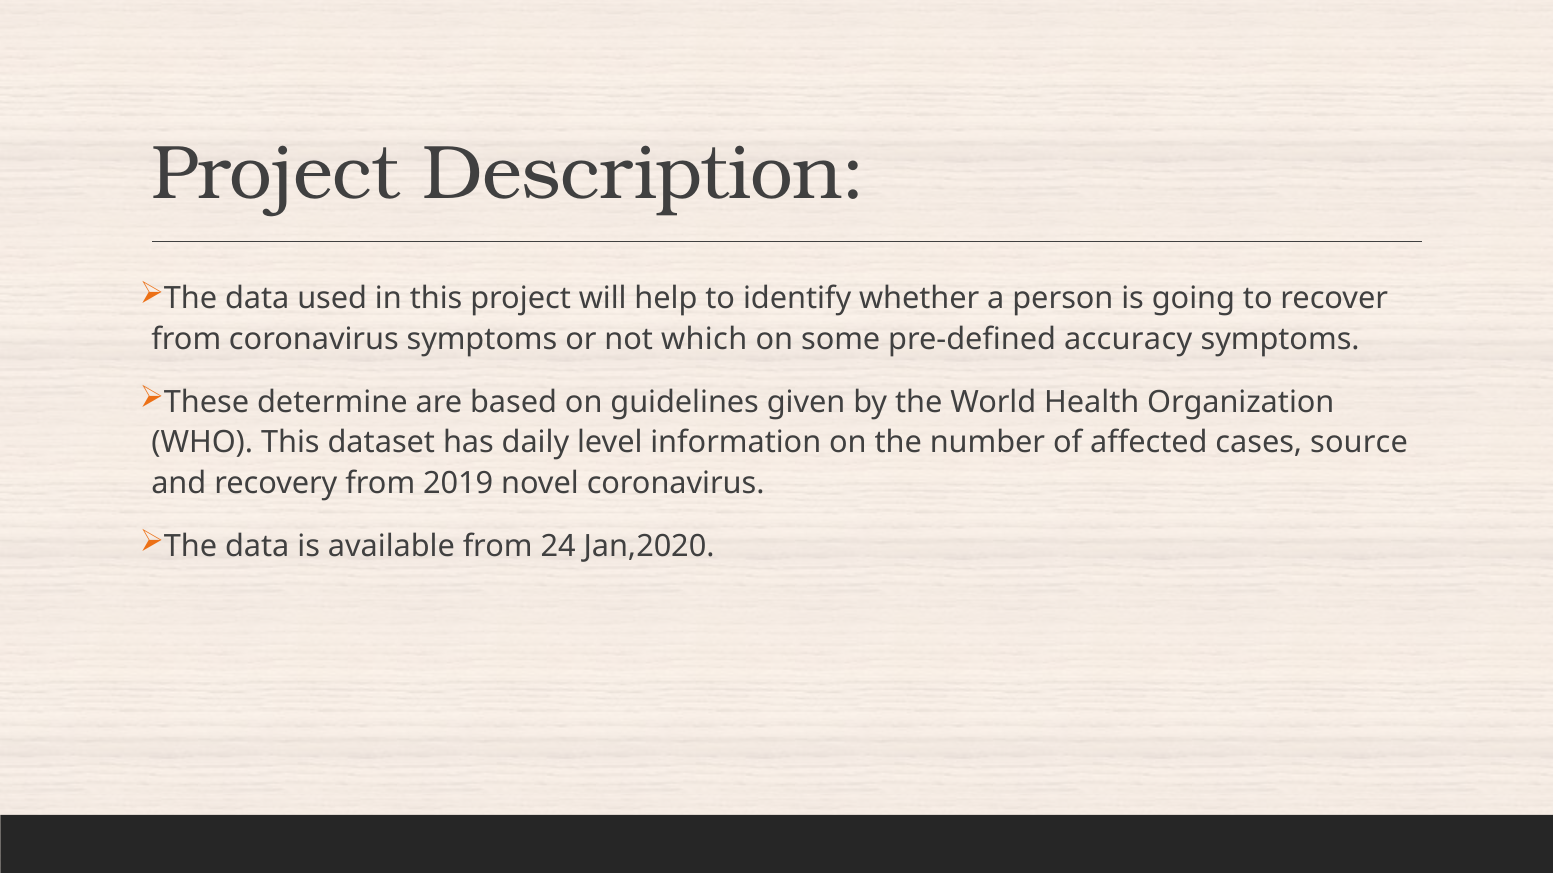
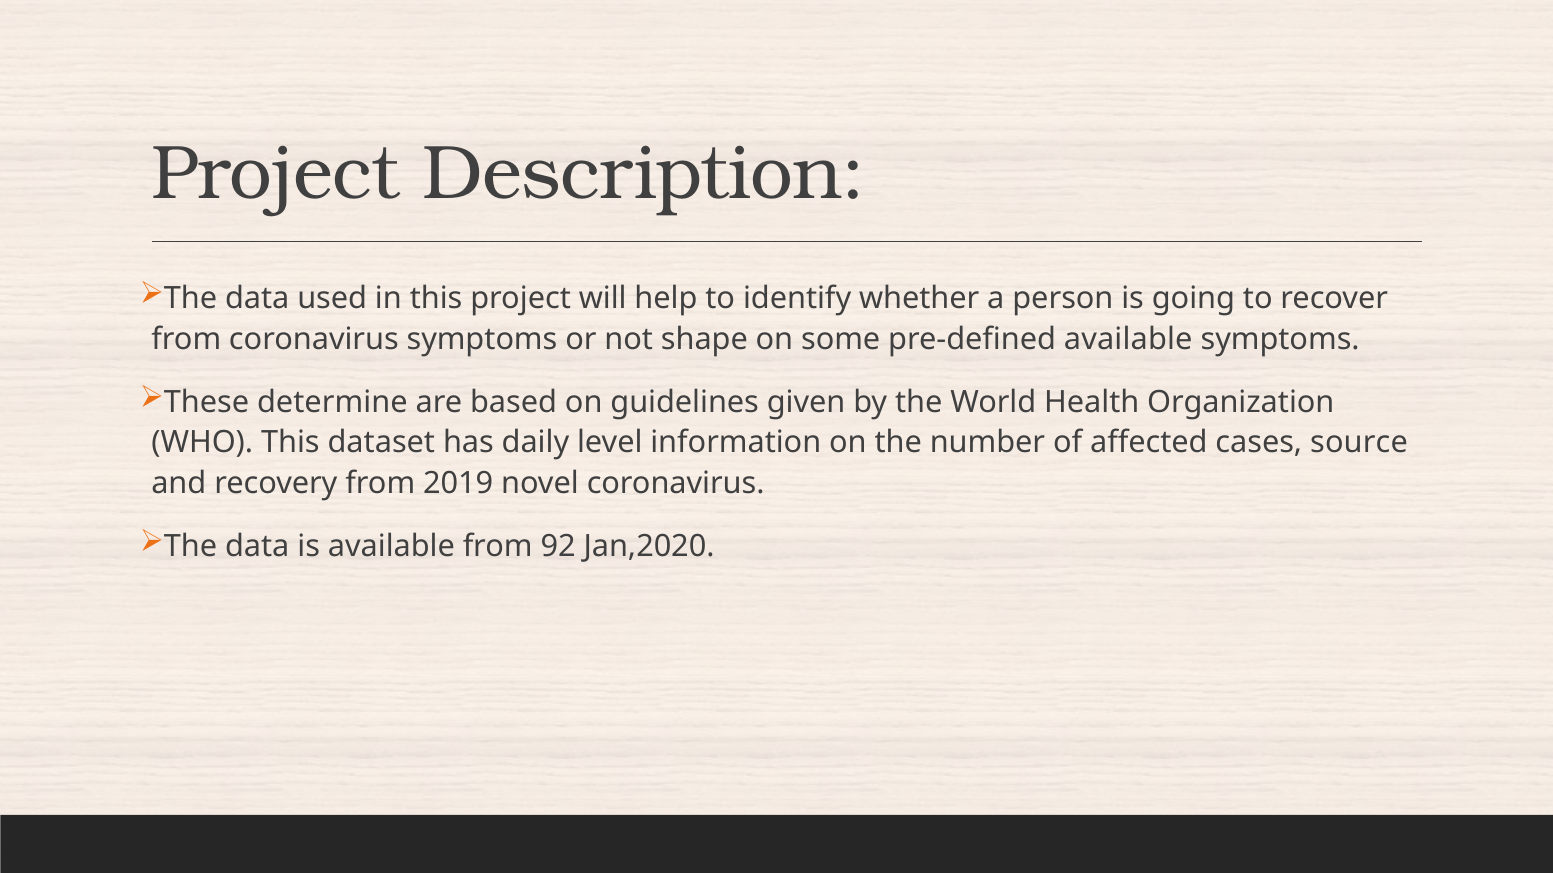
which: which -> shape
pre-defined accuracy: accuracy -> available
24: 24 -> 92
